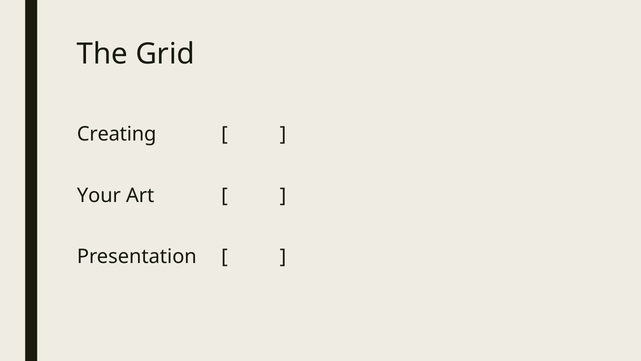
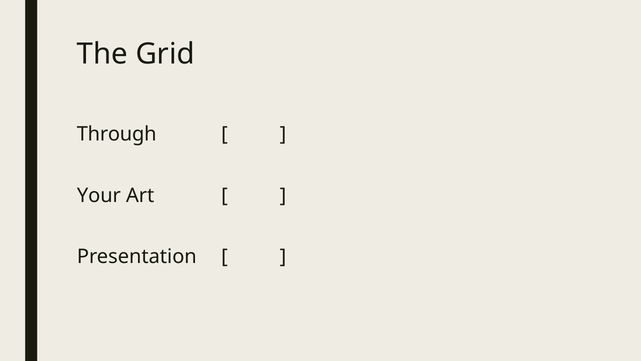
Creating: Creating -> Through
